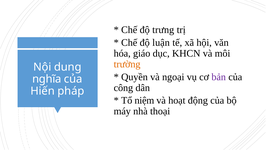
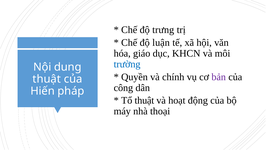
trường colour: orange -> blue
ngoại: ngoại -> chính
nghĩa at (47, 79): nghĩa -> thuật
Tổ niệm: niệm -> thuật
